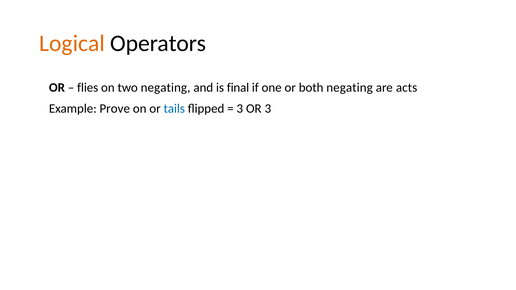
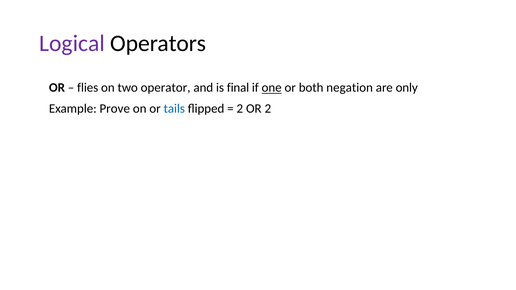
Logical colour: orange -> purple
two negating: negating -> operator
one underline: none -> present
both negating: negating -> negation
acts: acts -> only
3 at (240, 109): 3 -> 2
OR 3: 3 -> 2
